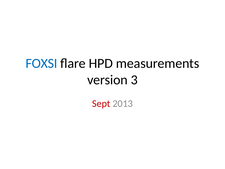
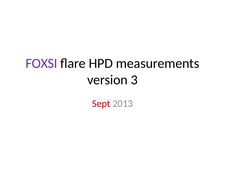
FOXSI colour: blue -> purple
